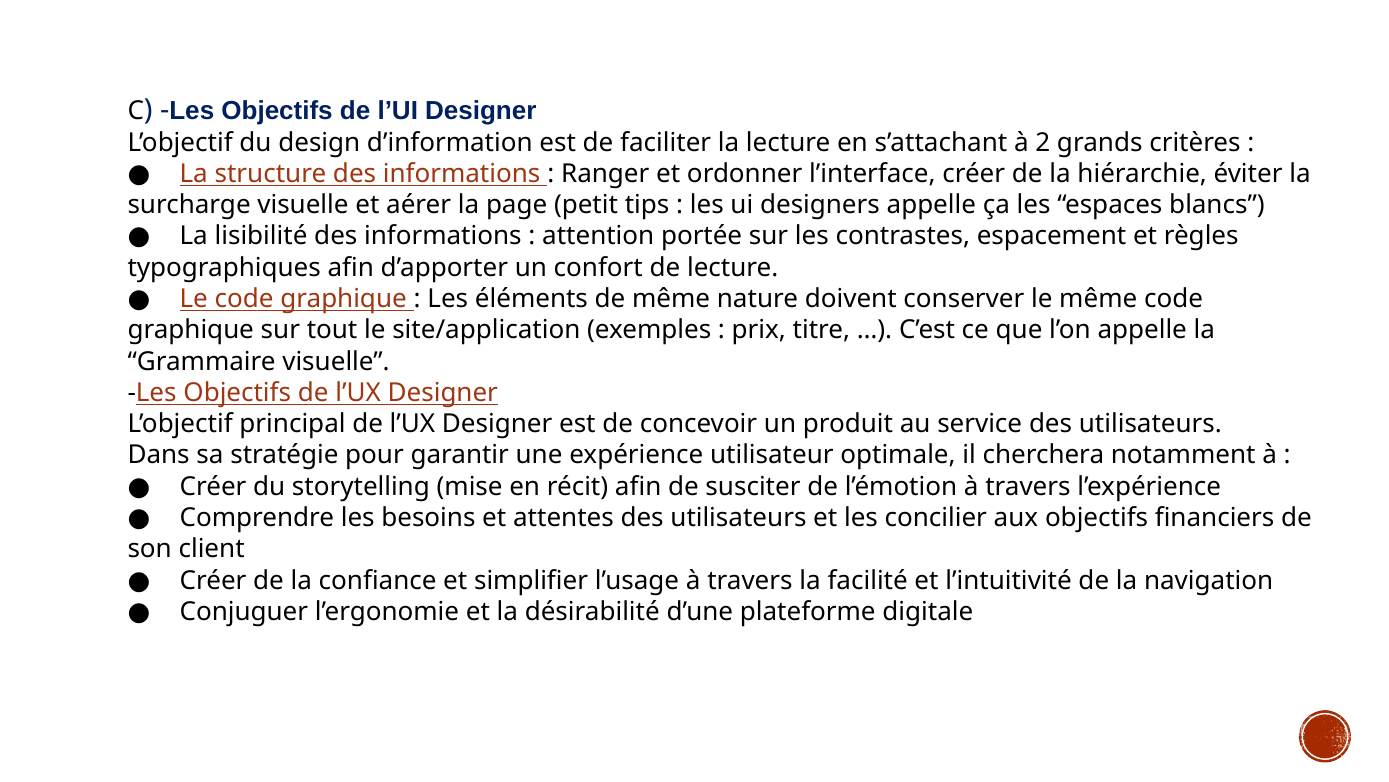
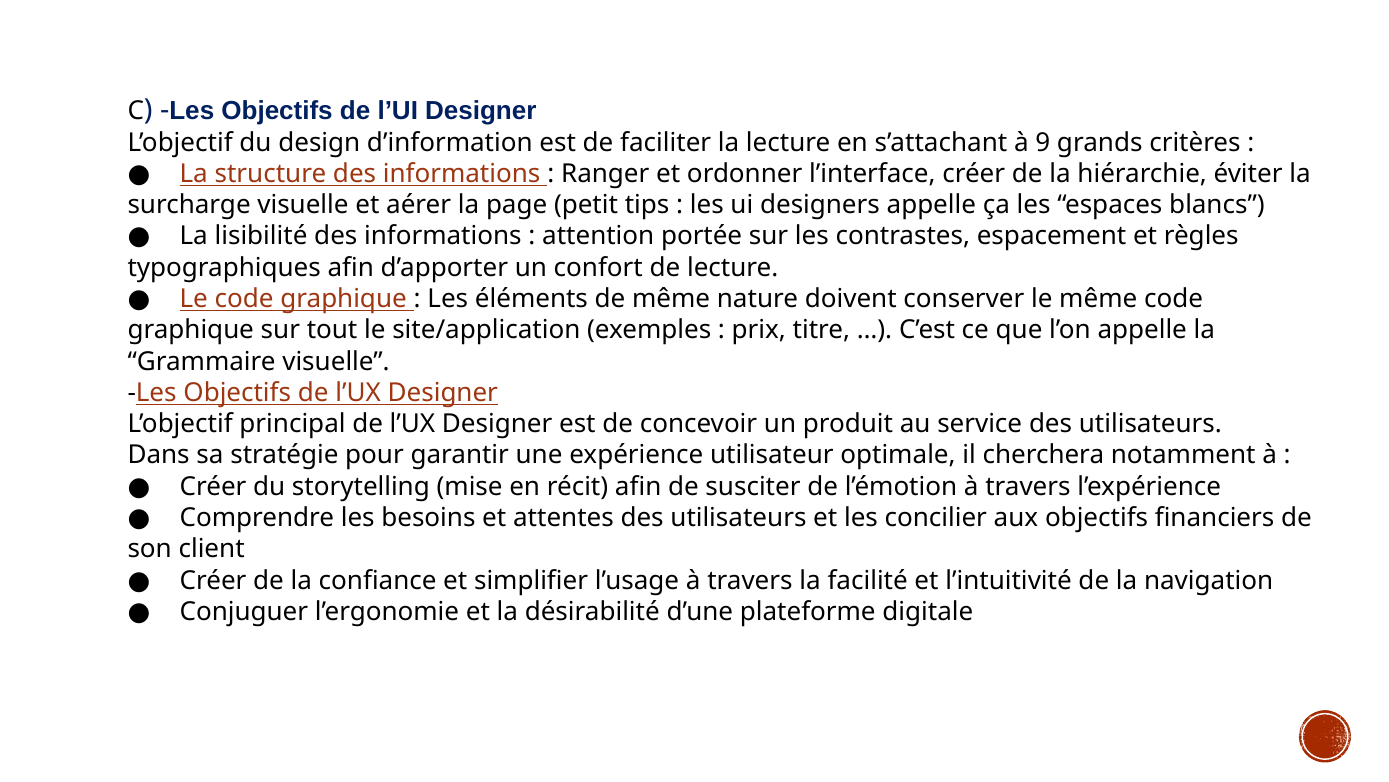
2: 2 -> 9
